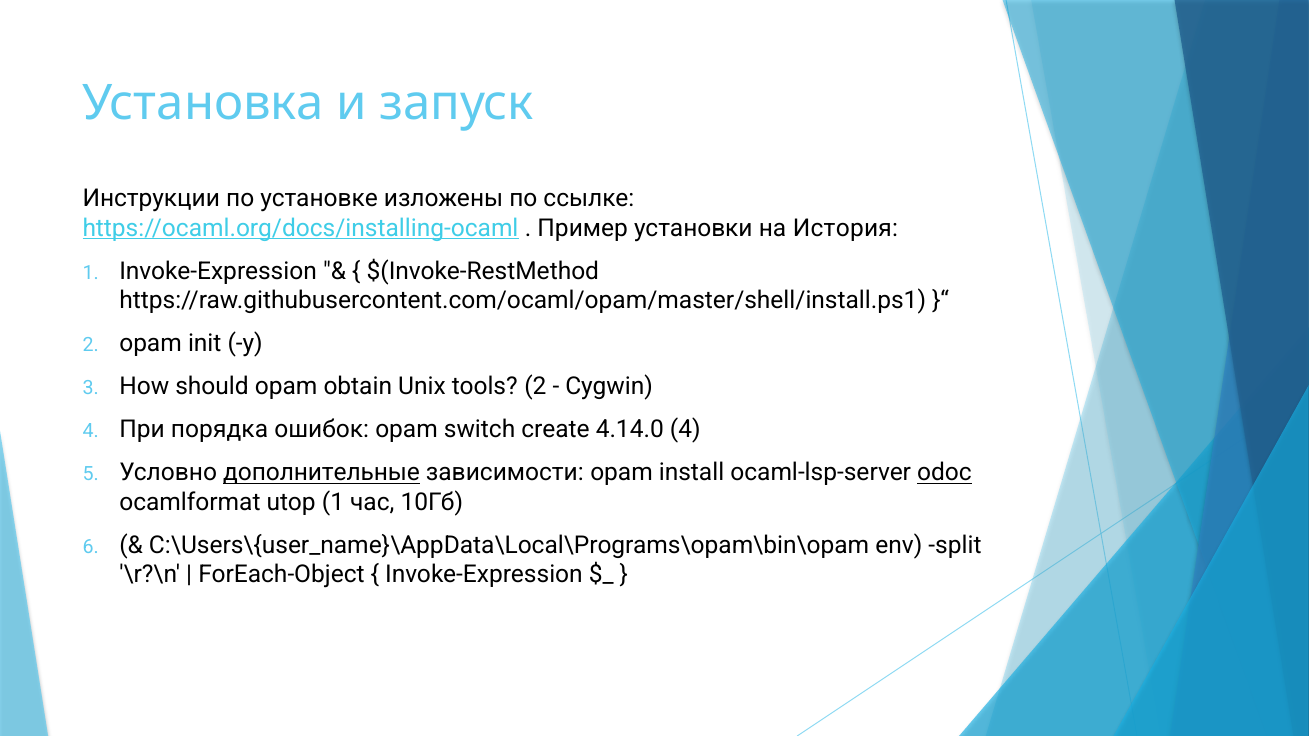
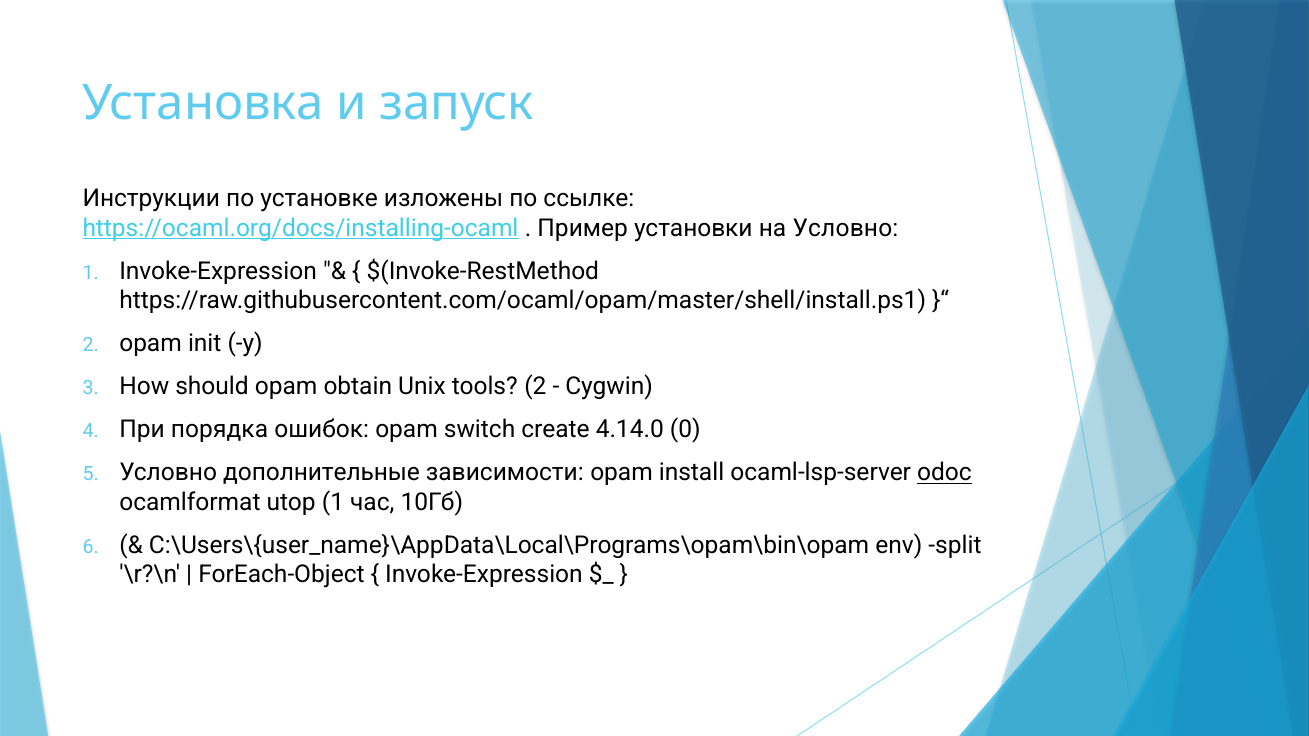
на История: История -> Условно
4.14.0 4: 4 -> 0
дополнительные underline: present -> none
